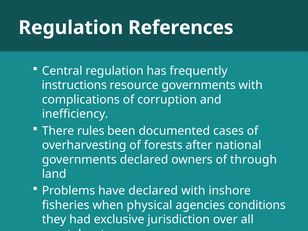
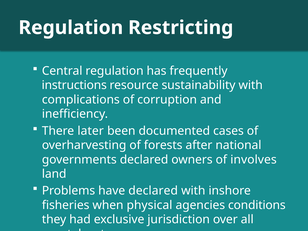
References: References -> Restricting
resource governments: governments -> sustainability
rules: rules -> later
through: through -> involves
